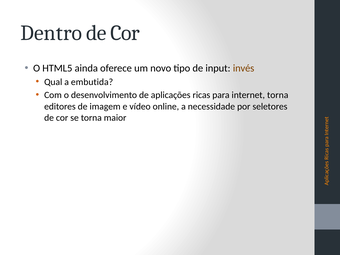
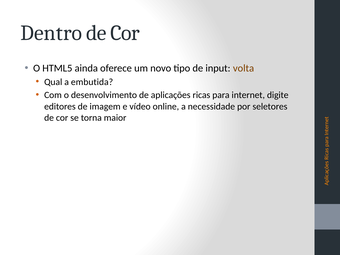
invés: invés -> volta
internet torna: torna -> digite
